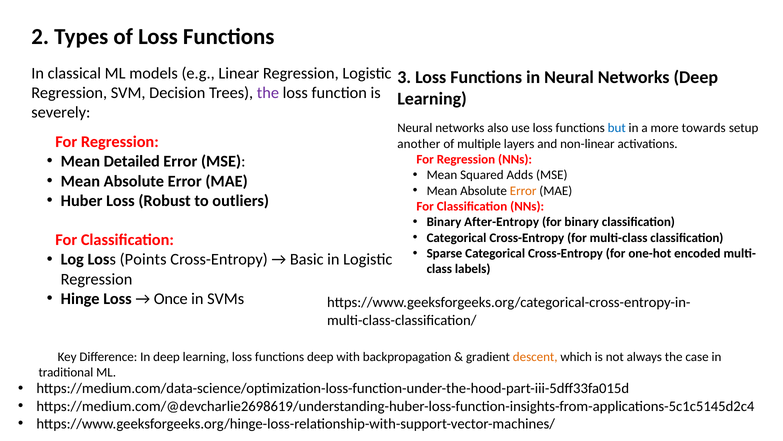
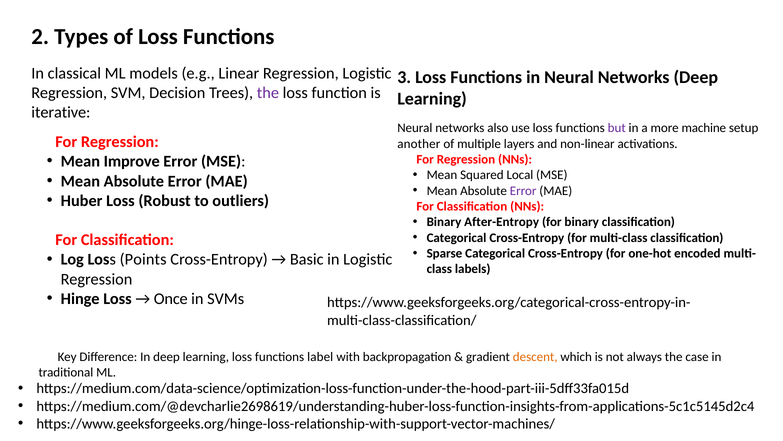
severely: severely -> iterative
but colour: blue -> purple
towards: towards -> machine
Detailed: Detailed -> Improve
Adds: Adds -> Local
Error at (523, 191) colour: orange -> purple
functions deep: deep -> label
